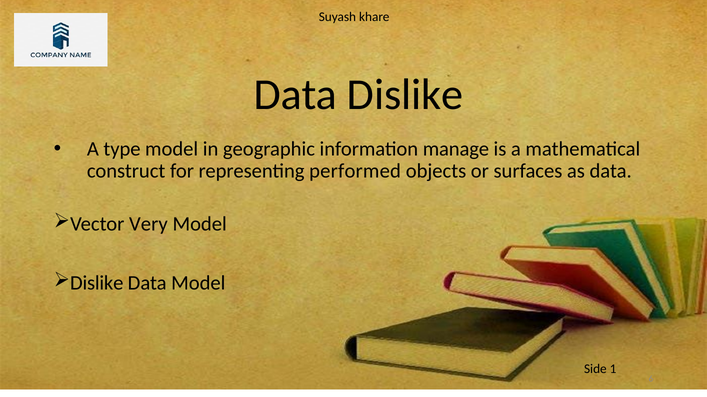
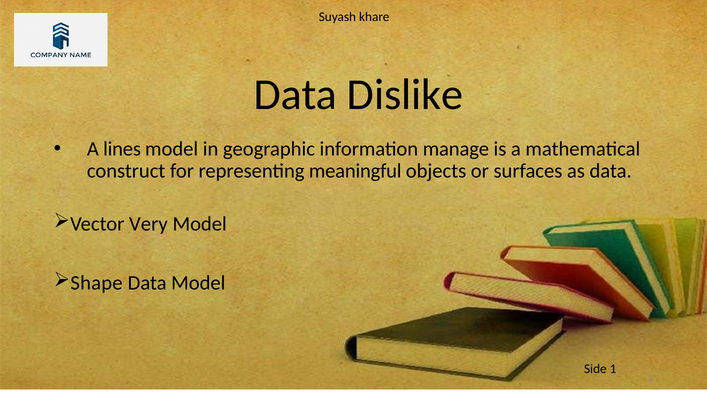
type: type -> lines
performed: performed -> meaningful
Dislike at (97, 284): Dislike -> Shape
